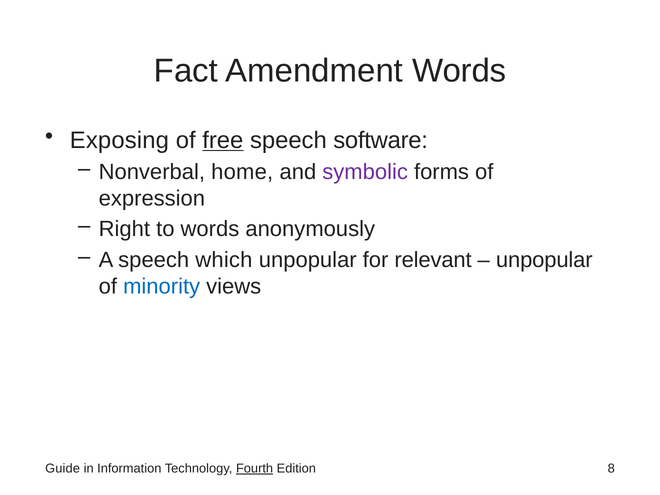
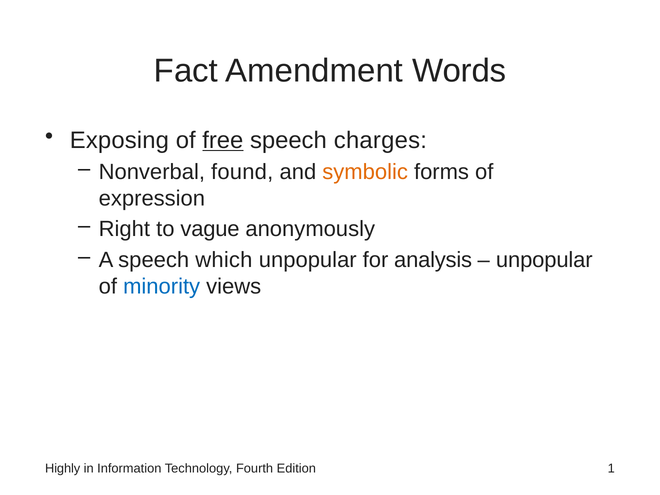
software: software -> charges
home: home -> found
symbolic colour: purple -> orange
to words: words -> vague
relevant: relevant -> analysis
Guide: Guide -> Highly
Fourth underline: present -> none
8: 8 -> 1
